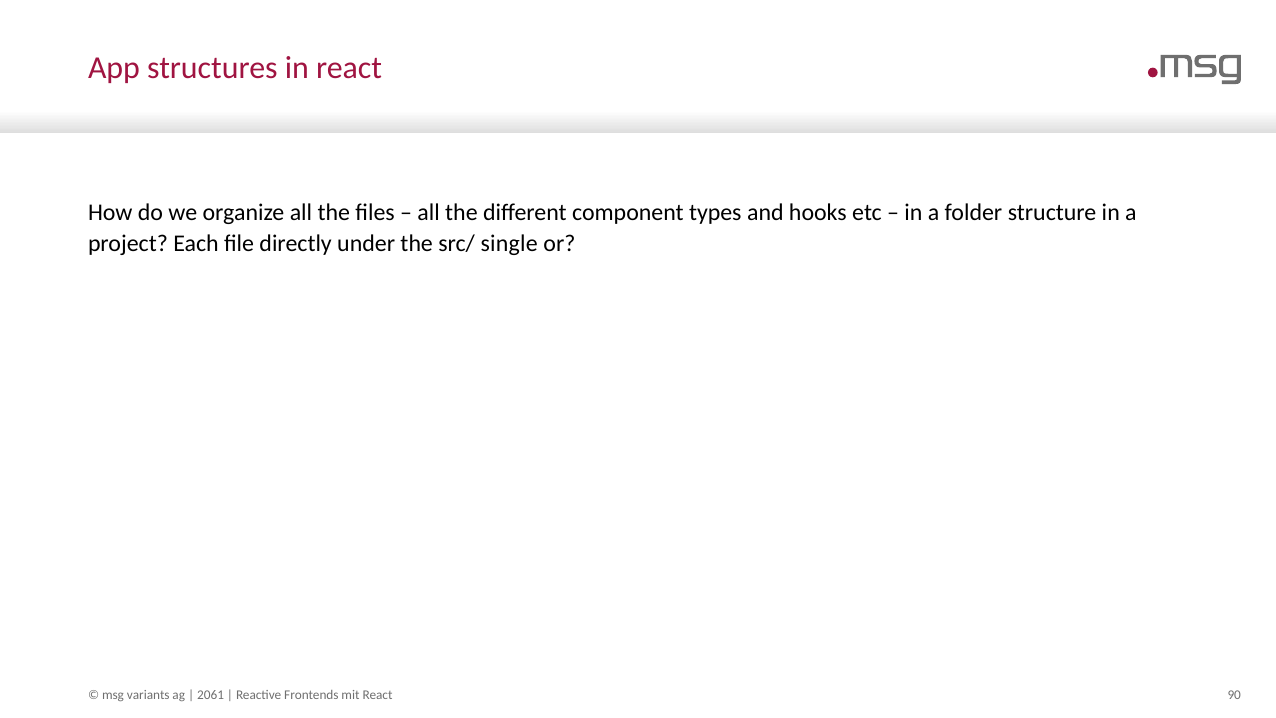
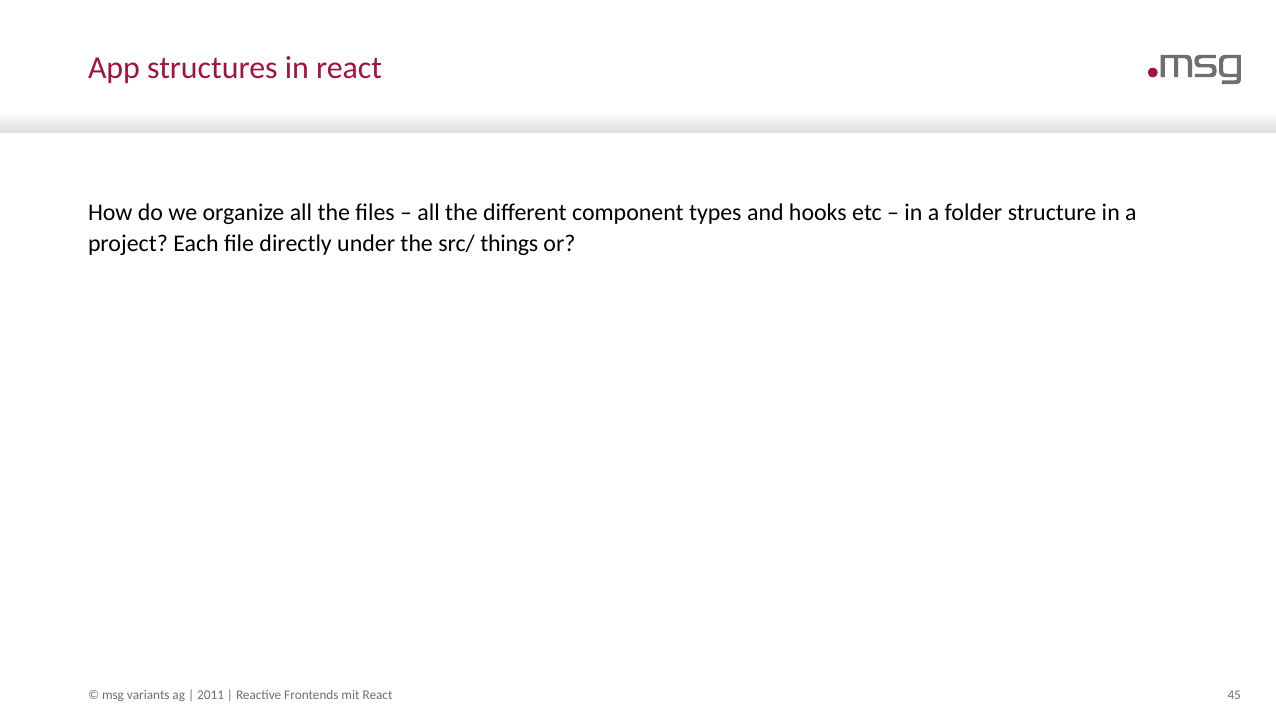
single: single -> things
2061: 2061 -> 2011
90: 90 -> 45
